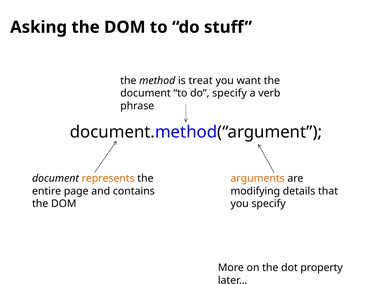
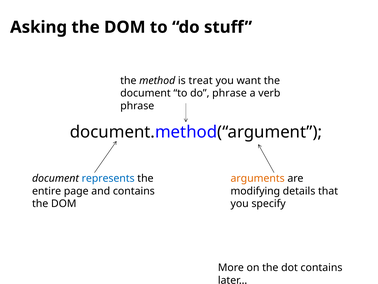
do specify: specify -> phrase
represents colour: orange -> blue
dot property: property -> contains
